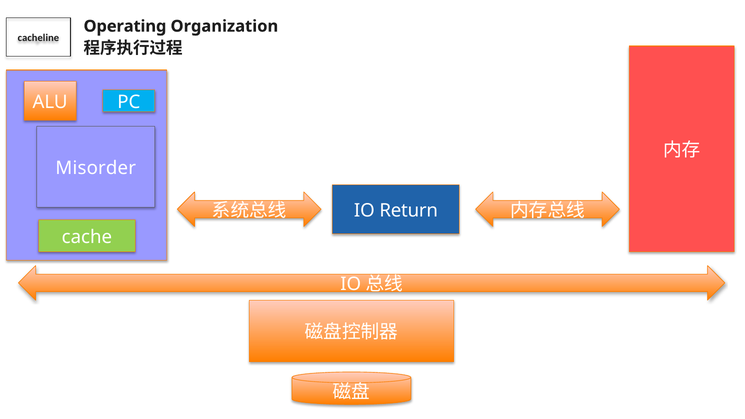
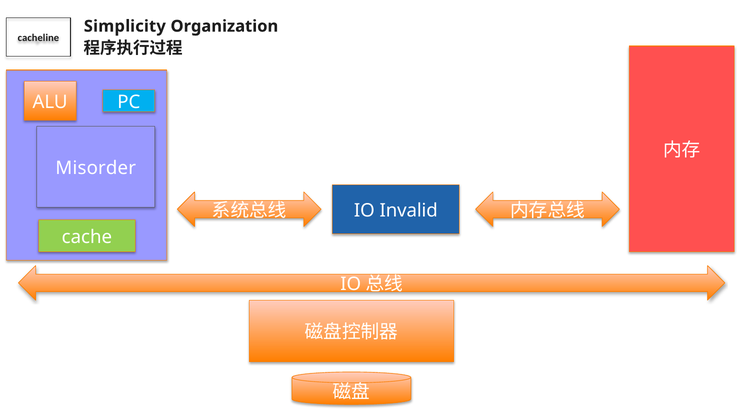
Operating: Operating -> Simplicity
Return: Return -> Invalid
